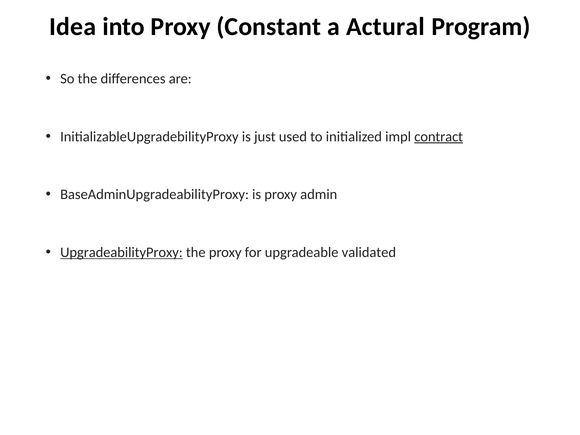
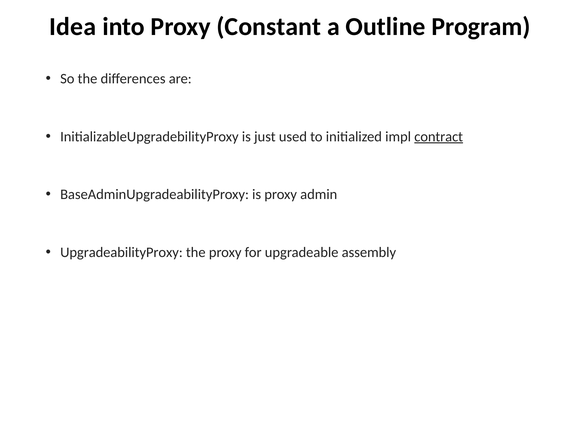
Actural: Actural -> Outline
UpgradeabilityProxy underline: present -> none
validated: validated -> assembly
